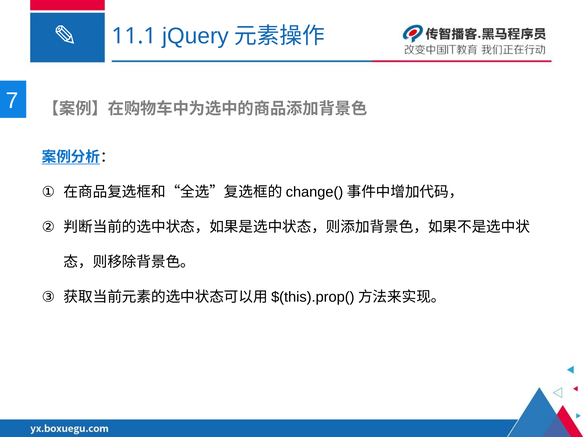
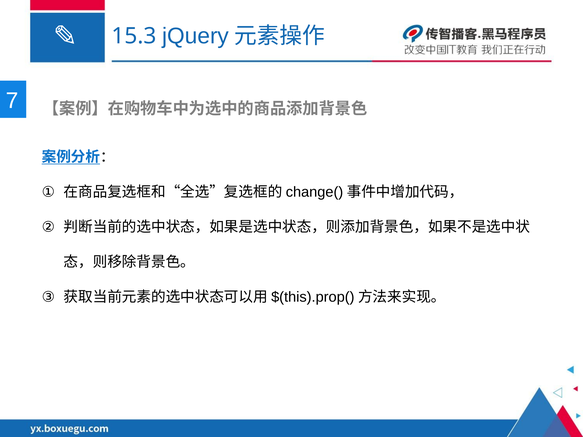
11.1: 11.1 -> 15.3
